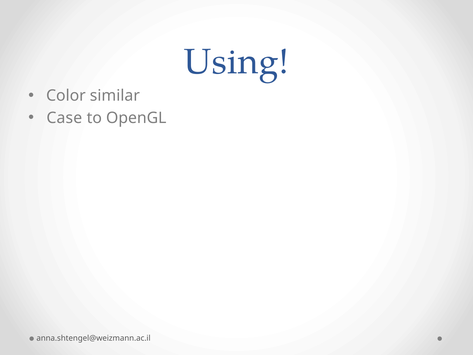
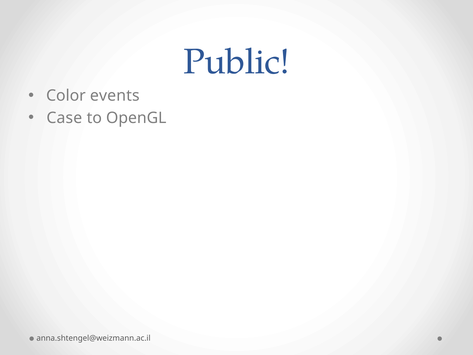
Using: Using -> Public
similar: similar -> events
